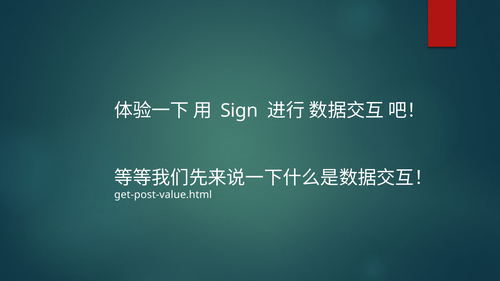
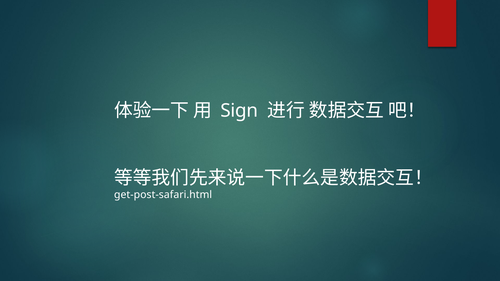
get-post-value.html: get-post-value.html -> get-post-safari.html
